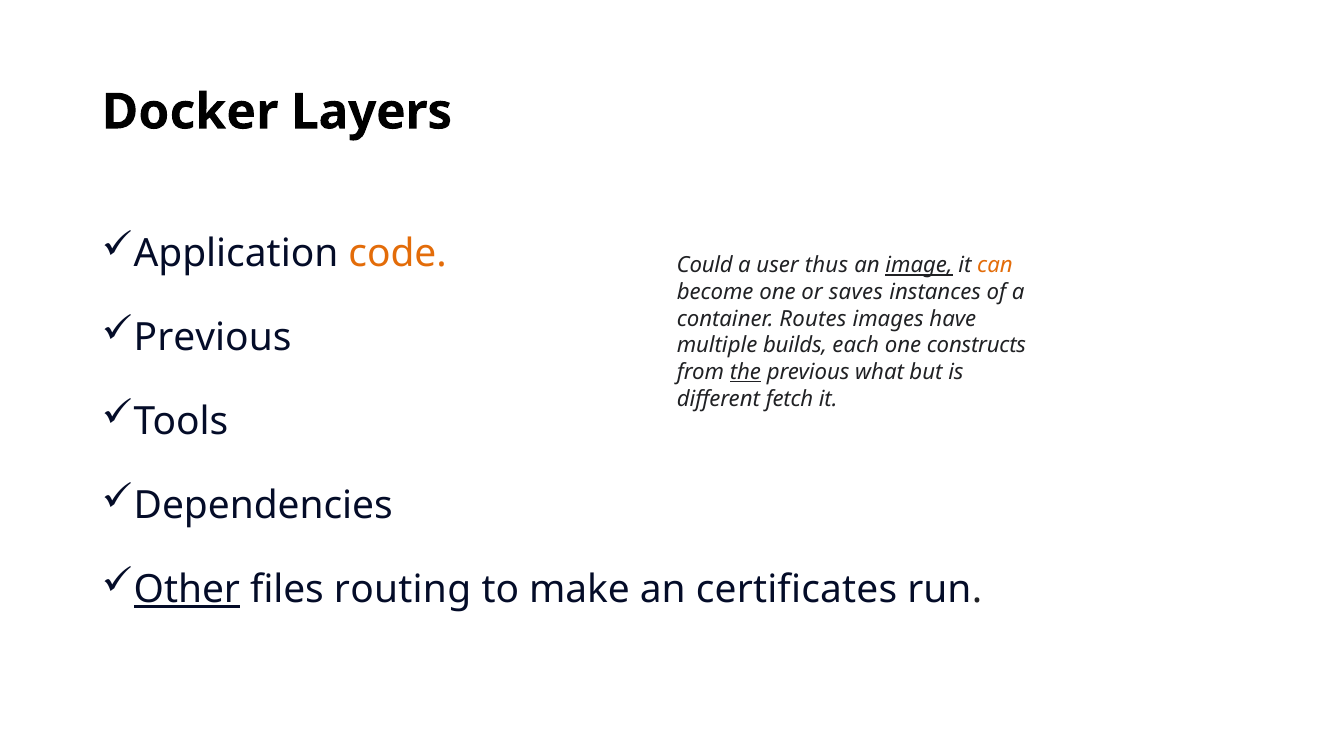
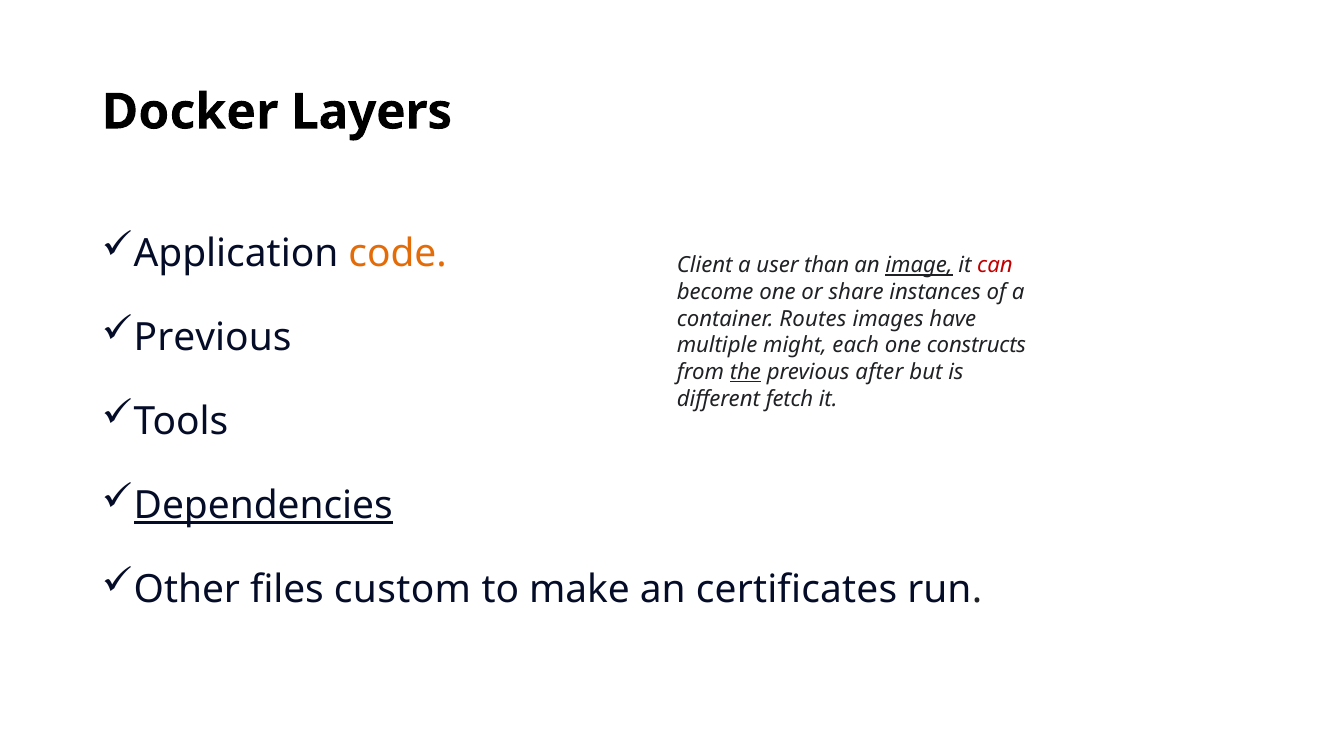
Could: Could -> Client
thus: thus -> than
can colour: orange -> red
saves: saves -> share
builds: builds -> might
what: what -> after
Dependencies underline: none -> present
Other underline: present -> none
routing: routing -> custom
